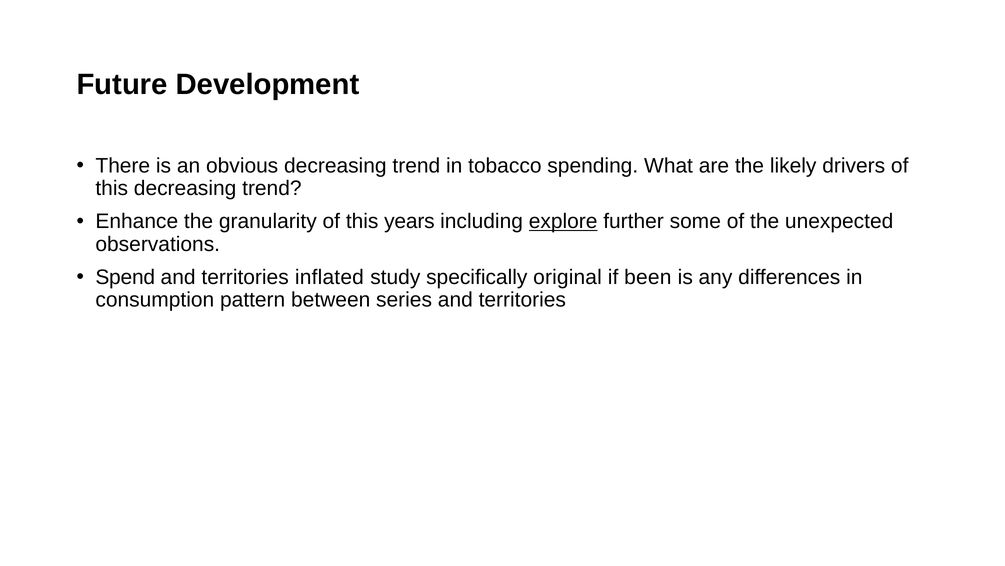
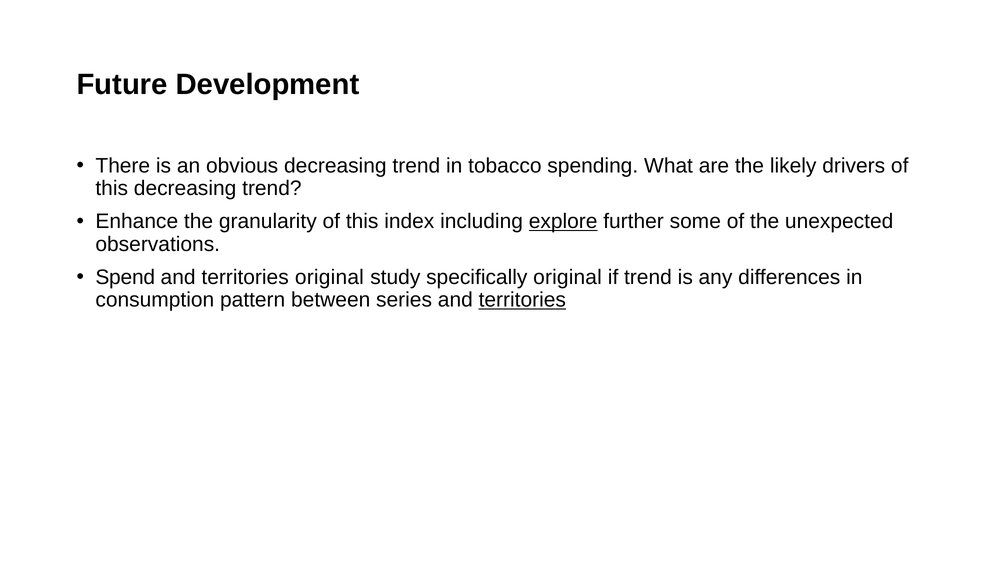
years: years -> index
territories inflated: inflated -> original
if been: been -> trend
territories at (522, 300) underline: none -> present
